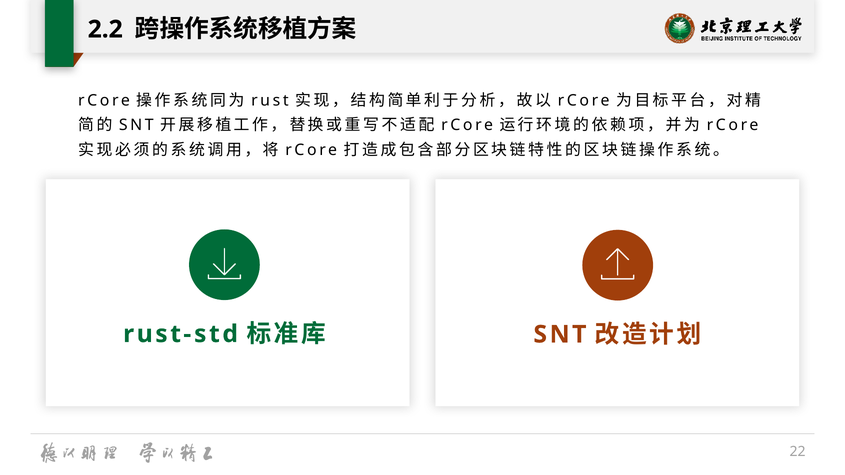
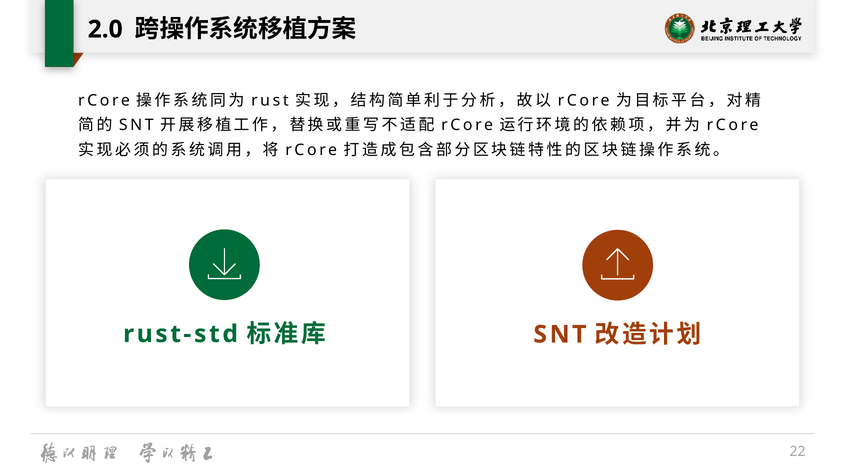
2.2: 2.2 -> 2.0
